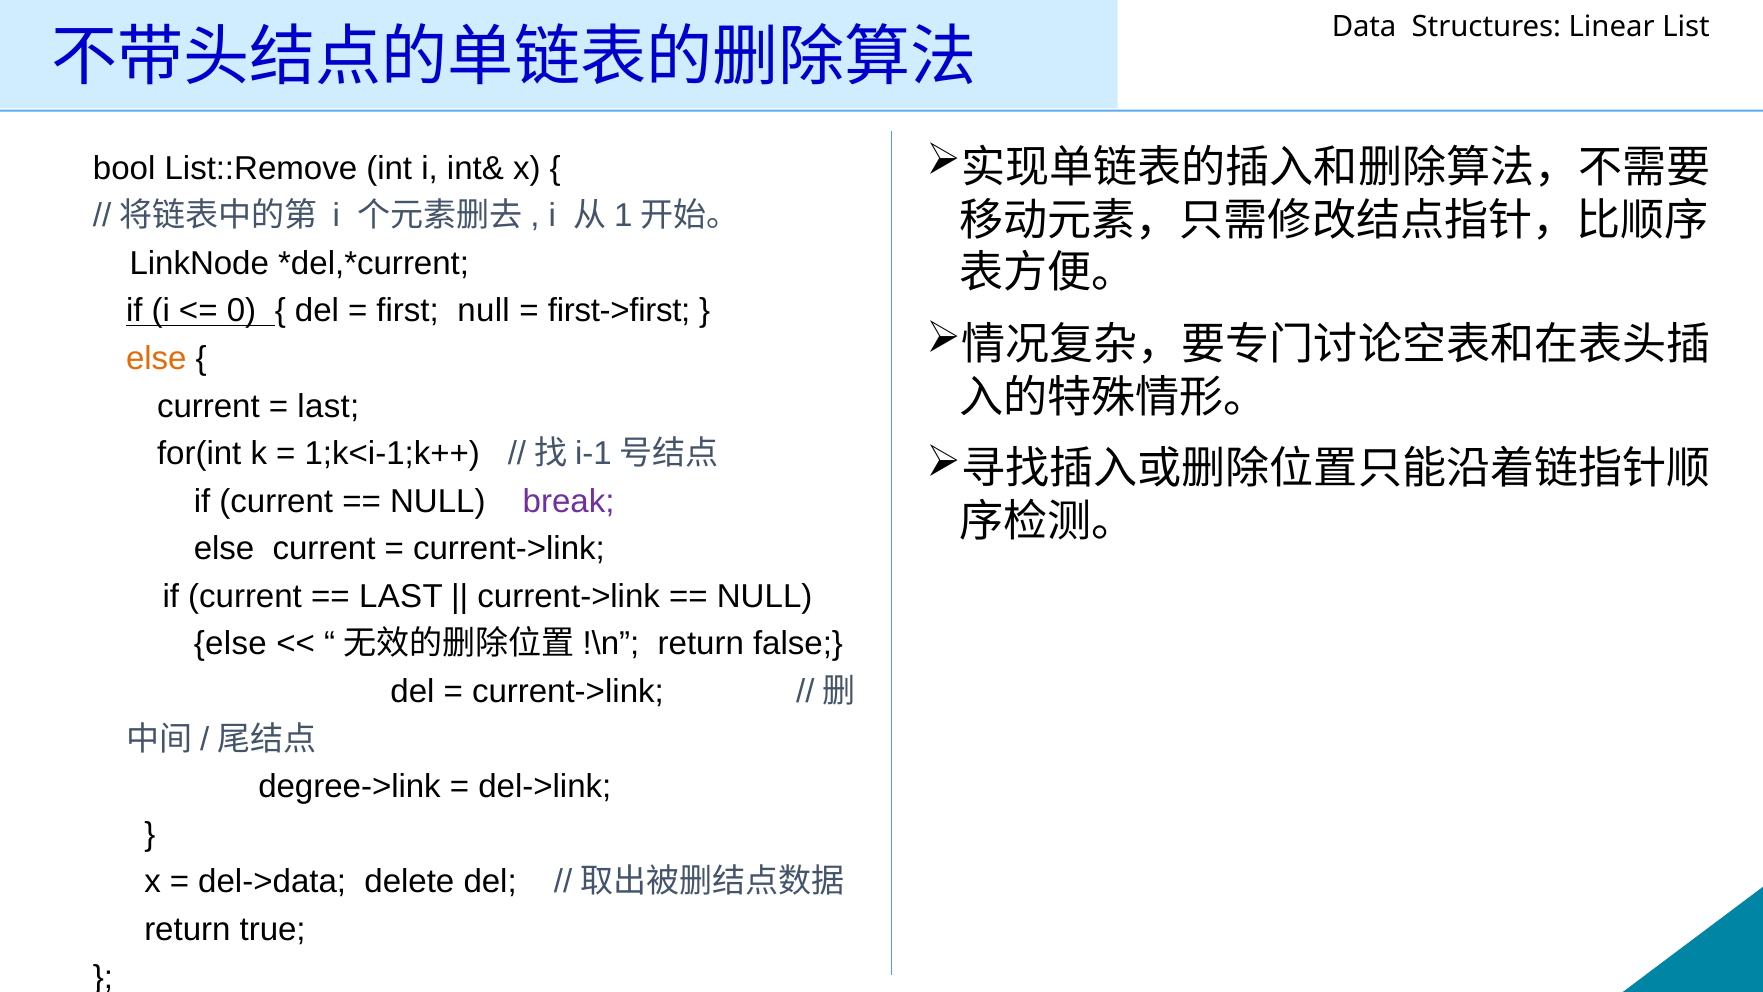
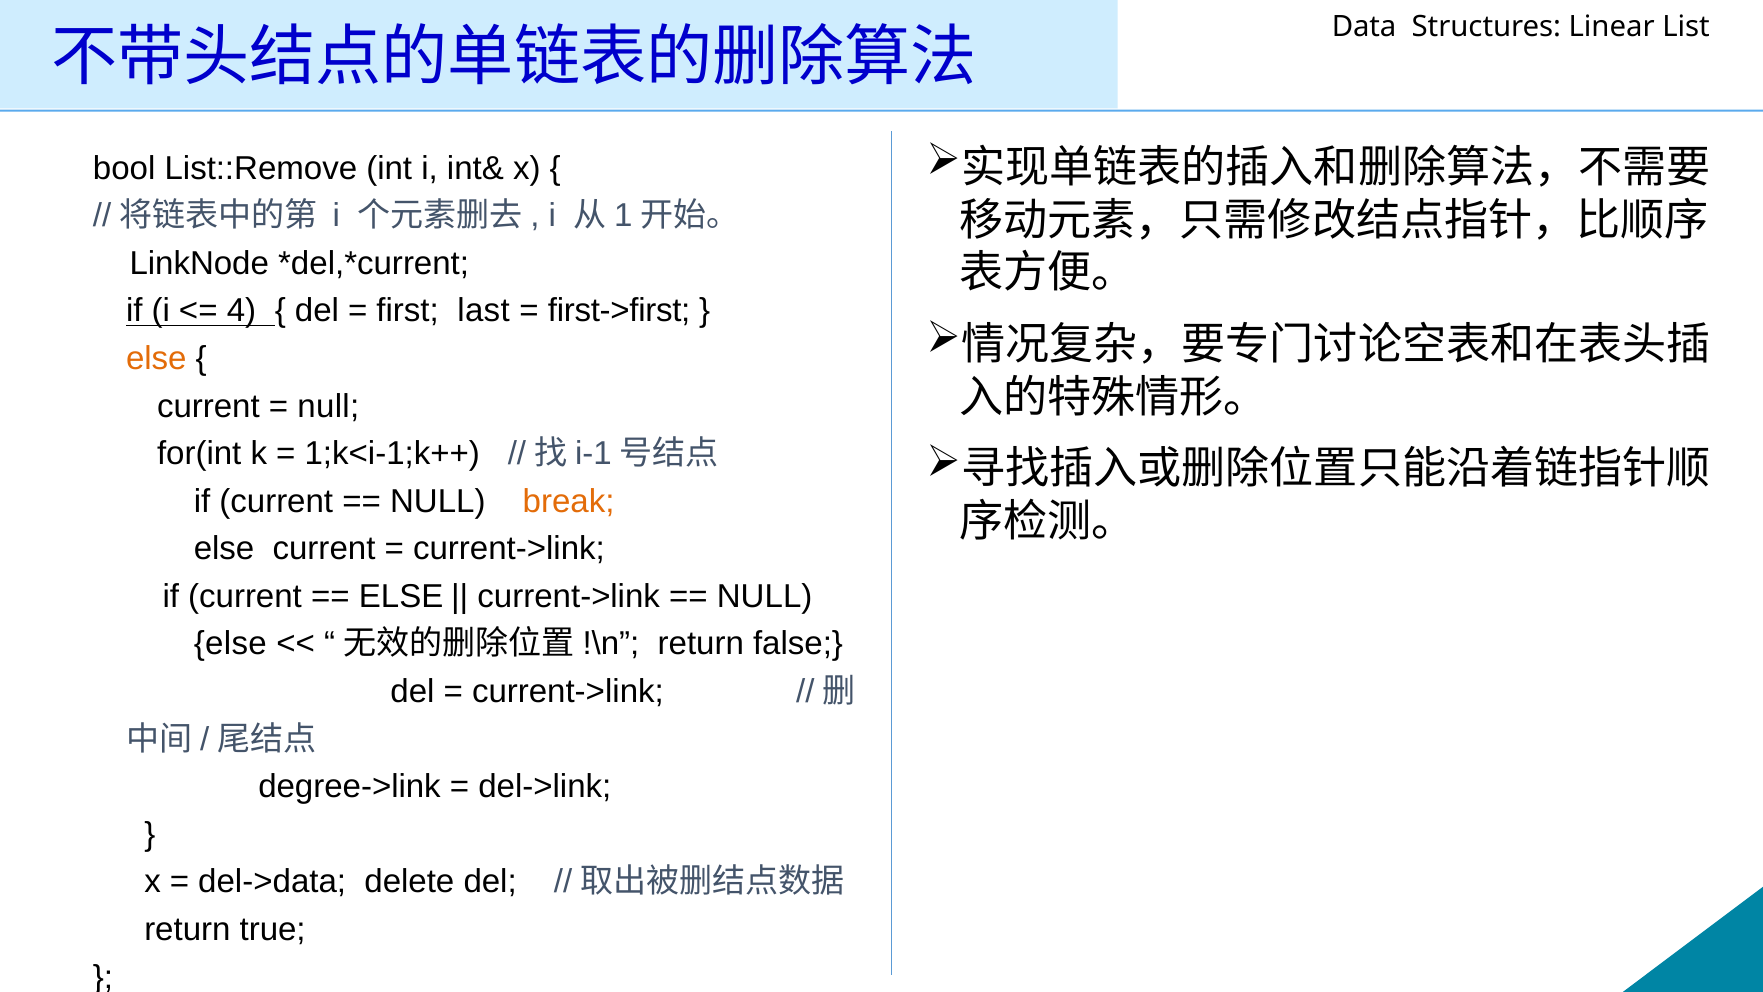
0: 0 -> 4
first null: null -> last
last at (328, 406): last -> null
break colour: purple -> orange
LAST at (401, 596): LAST -> ELSE
